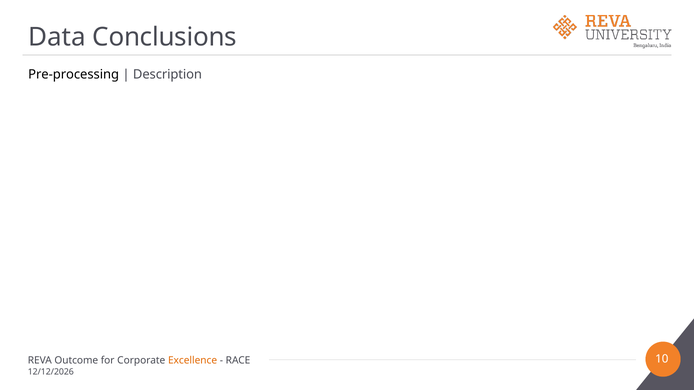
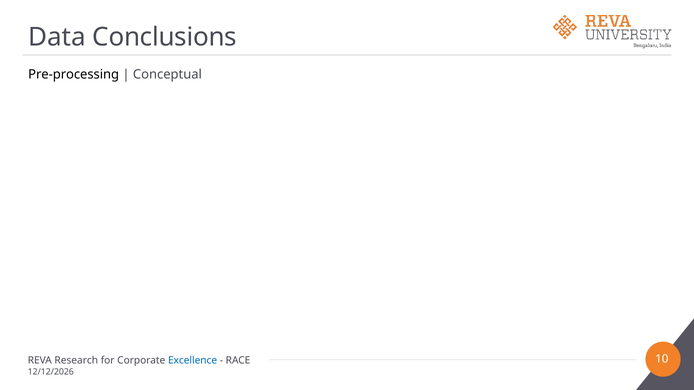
Description: Description -> Conceptual
Outcome: Outcome -> Research
Excellence colour: orange -> blue
